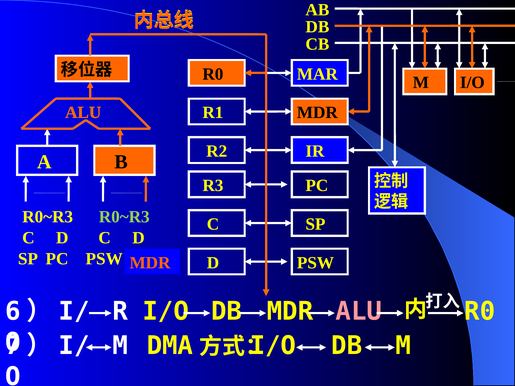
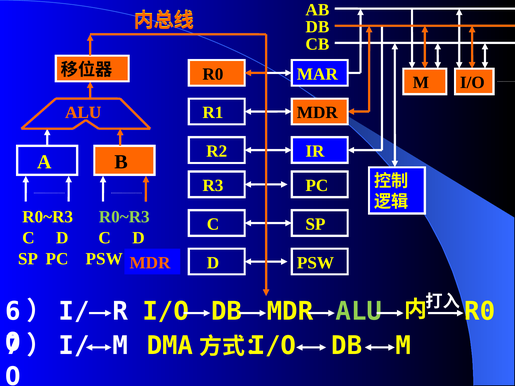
ALU at (359, 312) colour: pink -> light green
